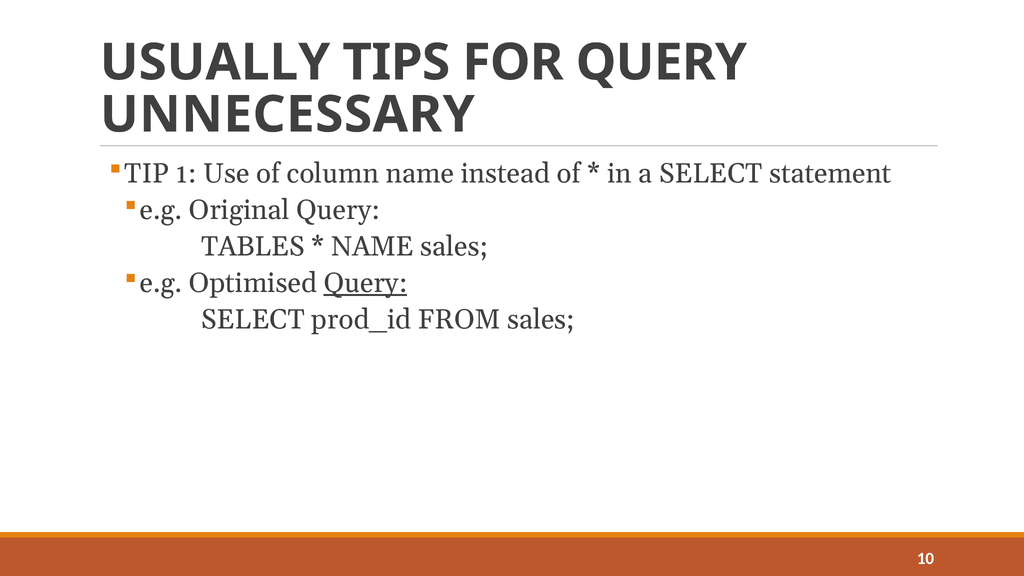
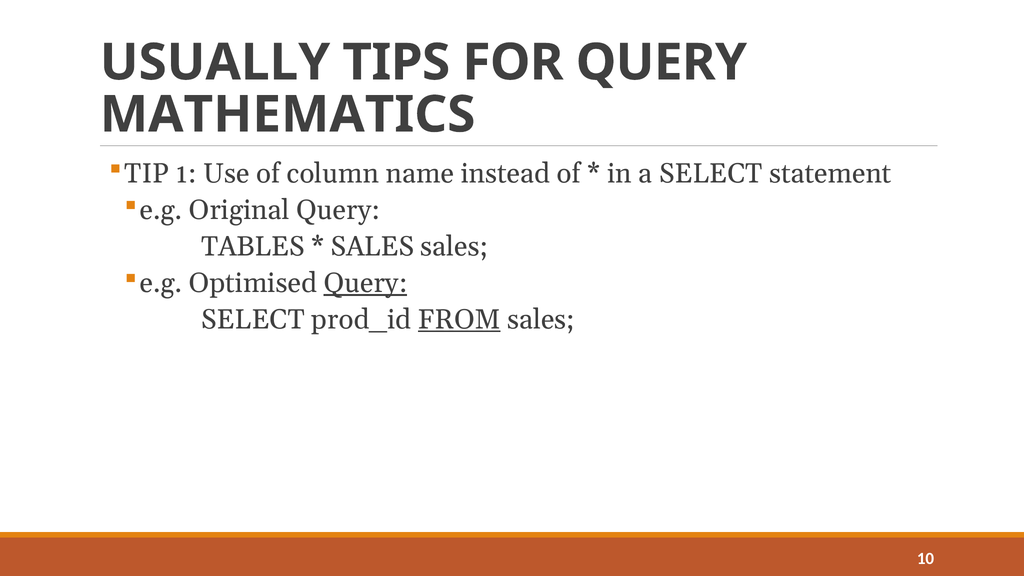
UNNECESSARY: UNNECESSARY -> MATHEMATICS
NAME at (372, 247): NAME -> SALES
FROM underline: none -> present
